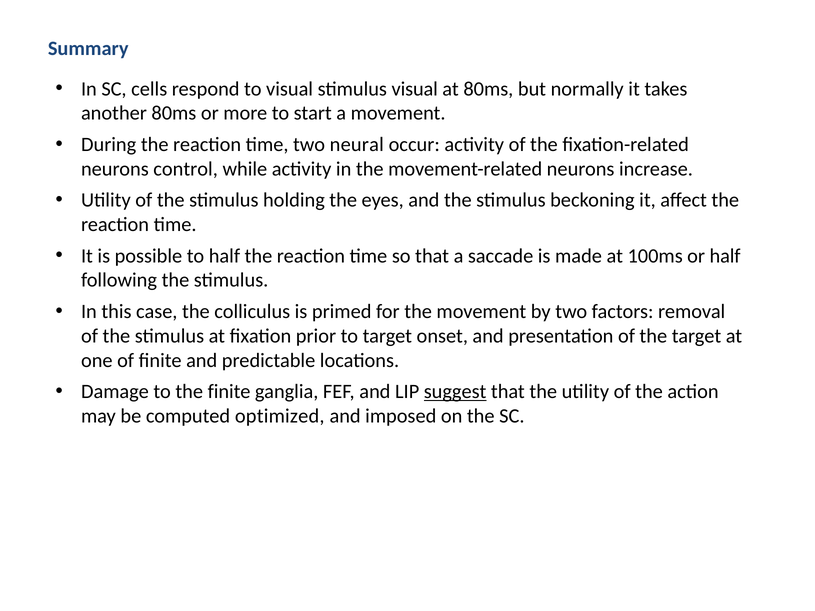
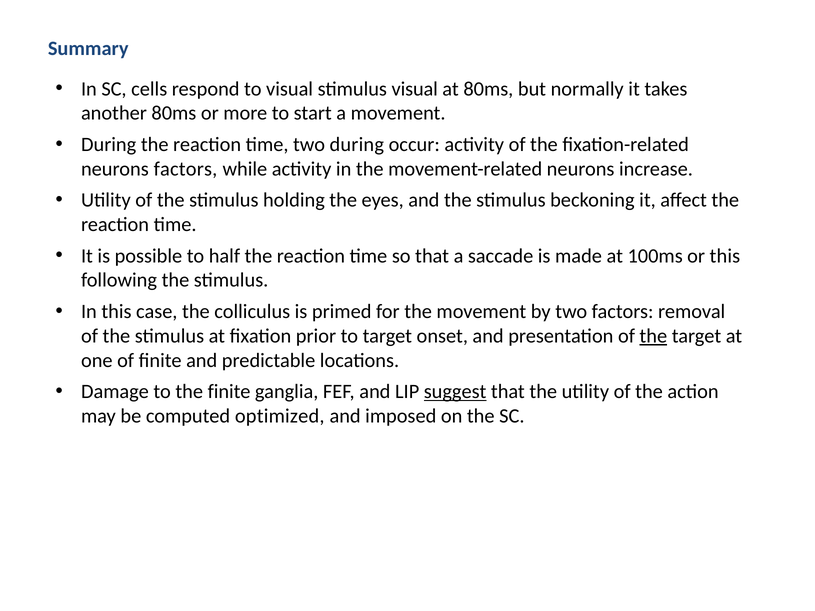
two neural: neural -> during
neurons control: control -> factors
or half: half -> this
the at (653, 336) underline: none -> present
